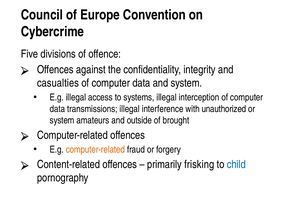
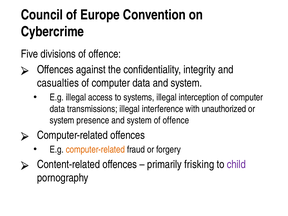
amateurs: amateurs -> presence
outside at (139, 120): outside -> system
brought at (176, 120): brought -> offence
child colour: blue -> purple
